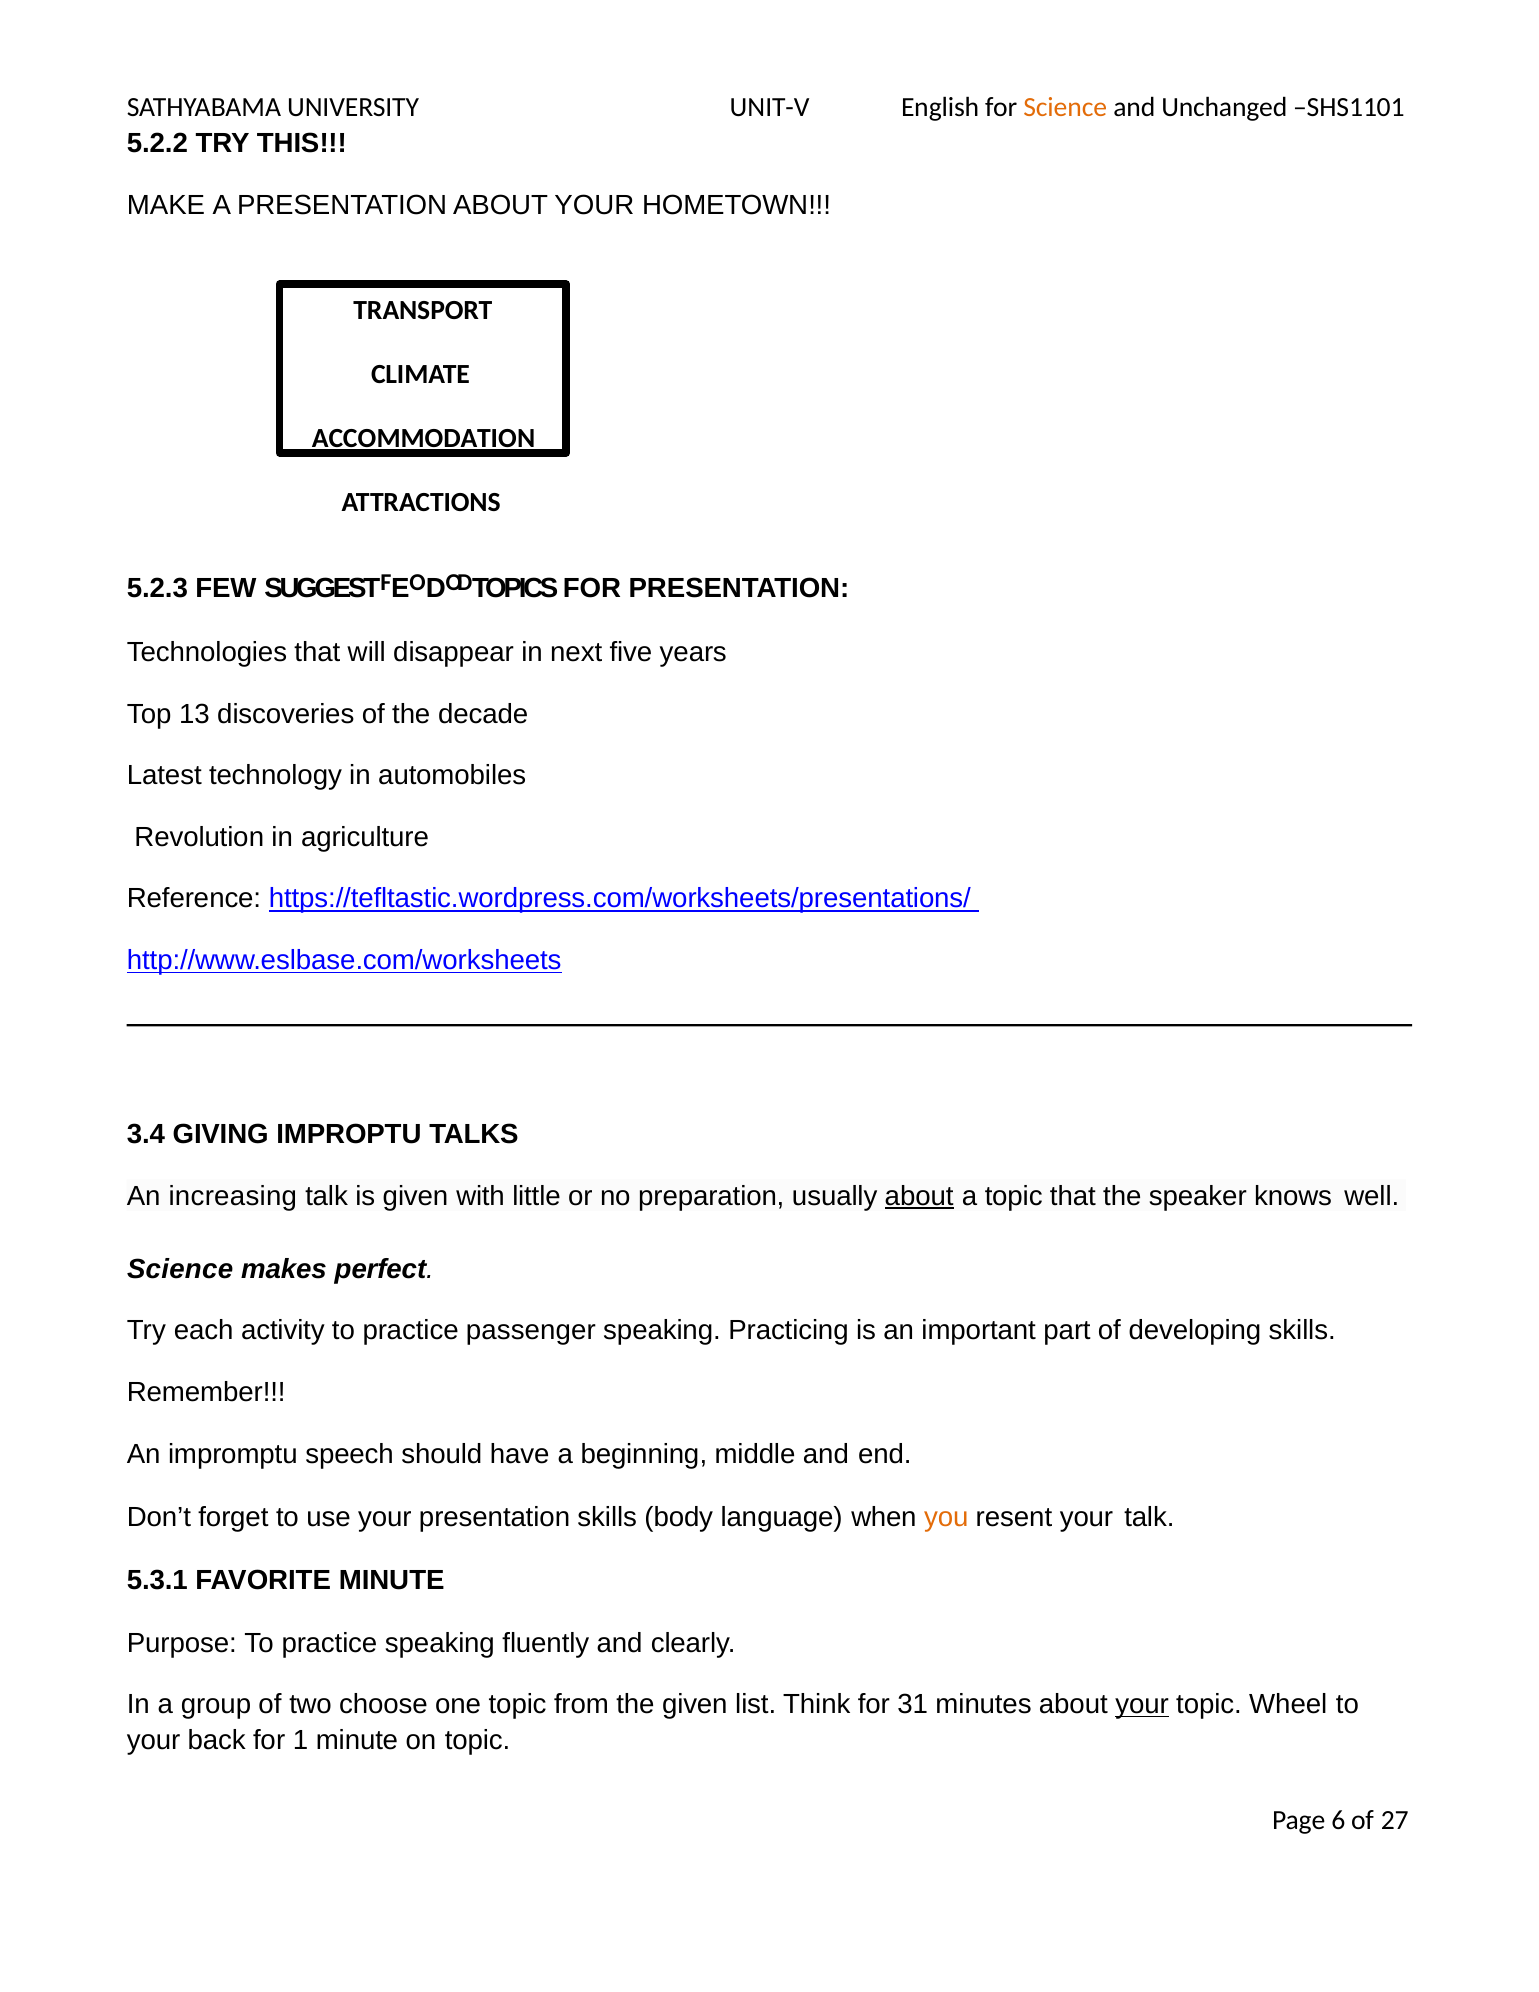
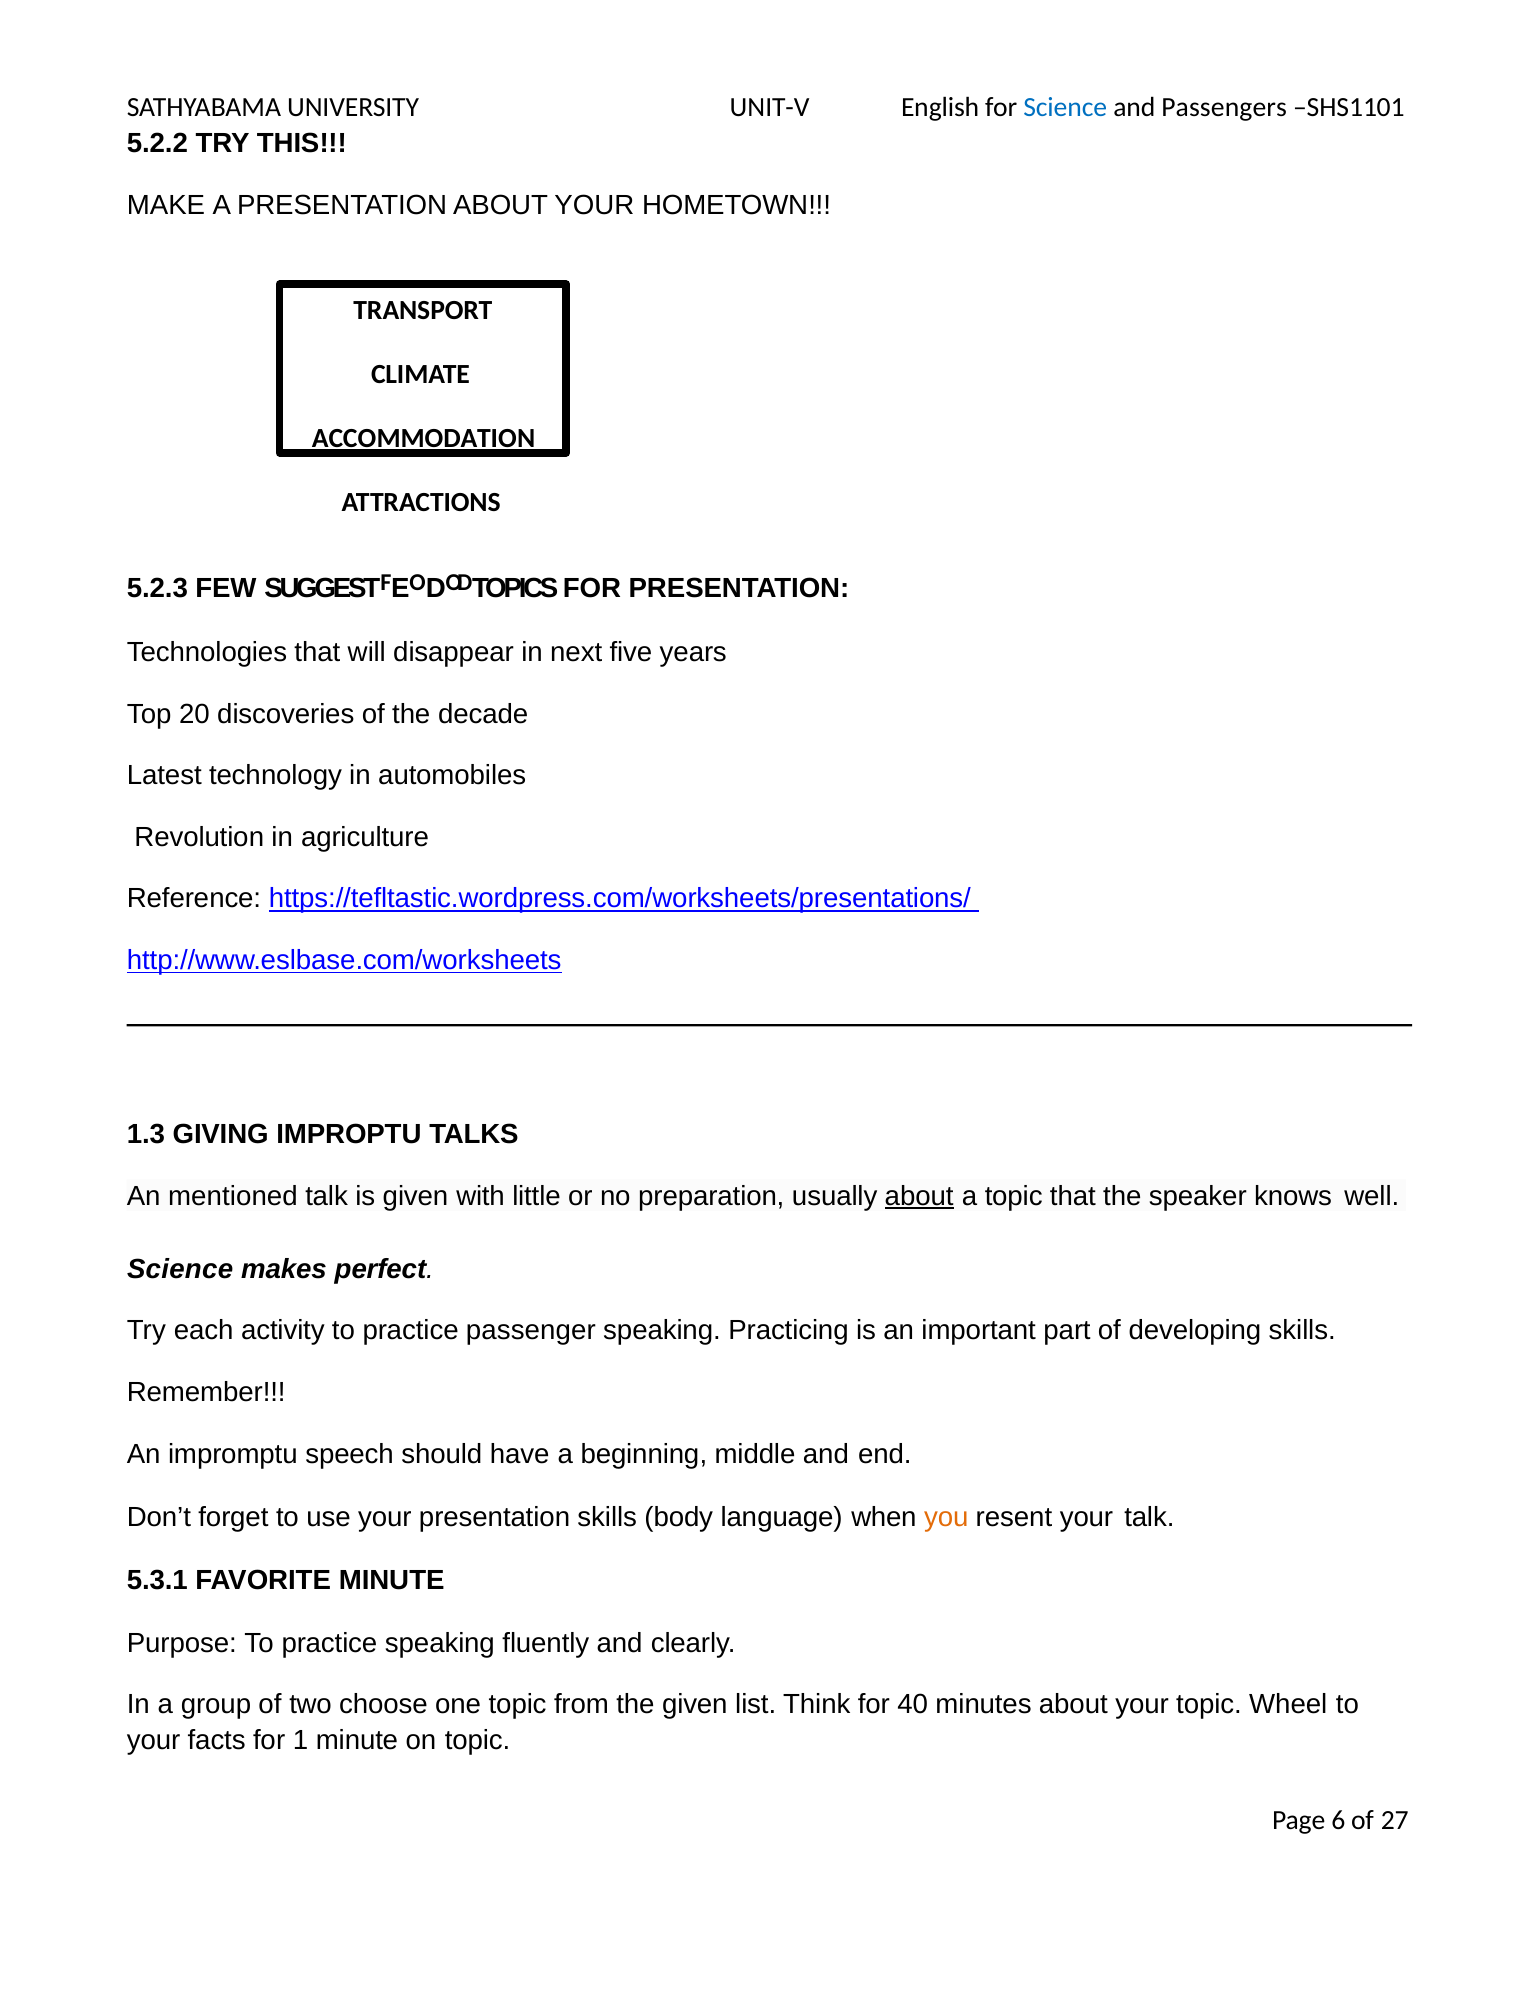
Science at (1065, 108) colour: orange -> blue
Unchanged: Unchanged -> Passengers
13: 13 -> 20
3.4: 3.4 -> 1.3
increasing: increasing -> mentioned
31: 31 -> 40
your at (1142, 1704) underline: present -> none
back: back -> facts
